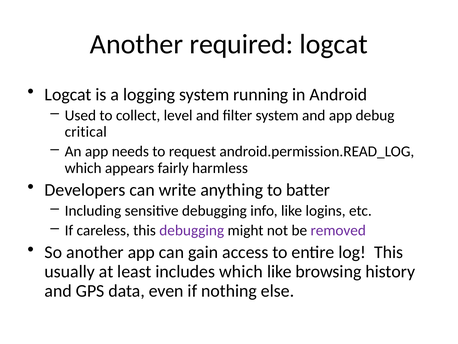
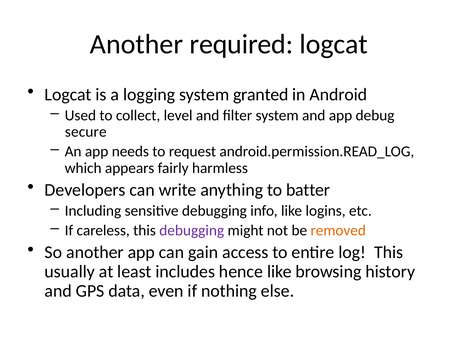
running: running -> granted
critical: critical -> secure
removed colour: purple -> orange
includes which: which -> hence
